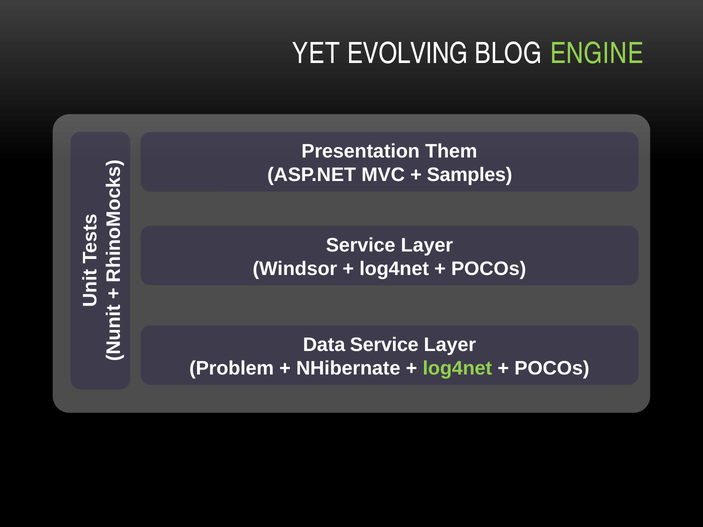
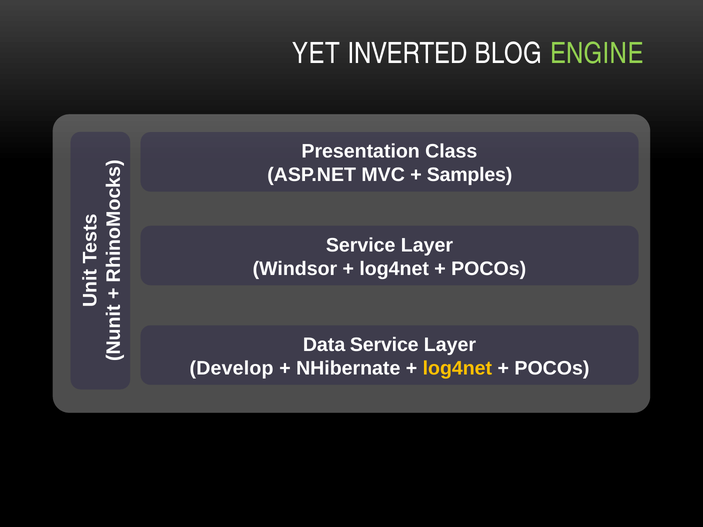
EVOLVING: EVOLVING -> INVERTED
Them: Them -> Class
Problem: Problem -> Develop
log4net at (457, 368) colour: light green -> yellow
